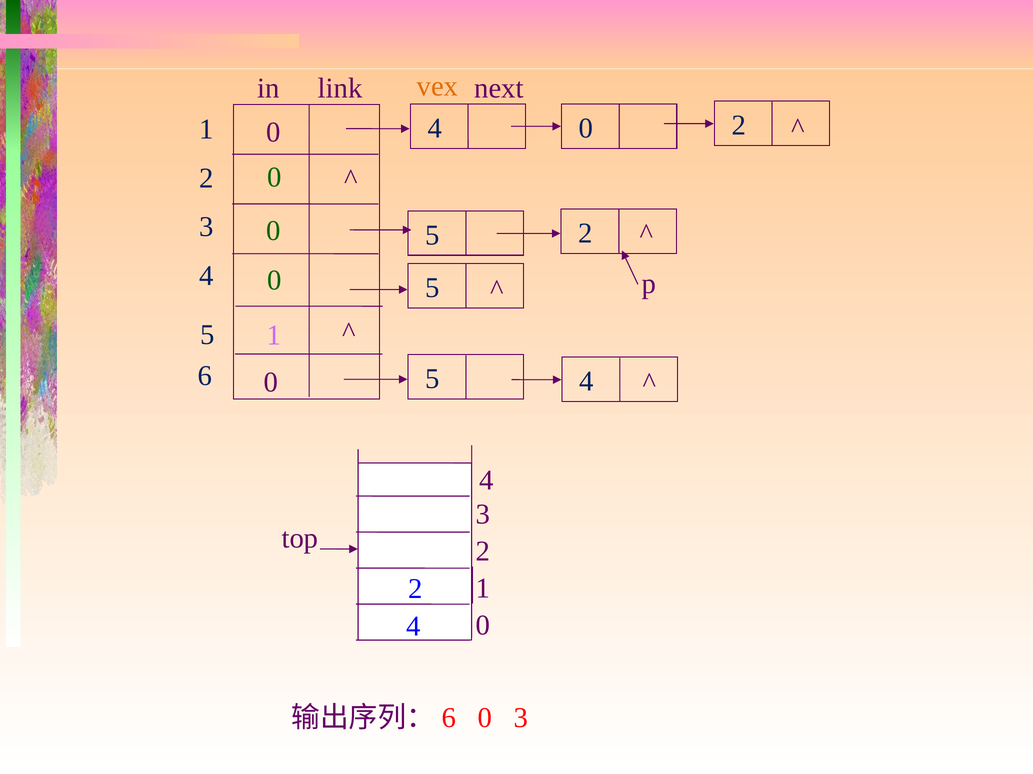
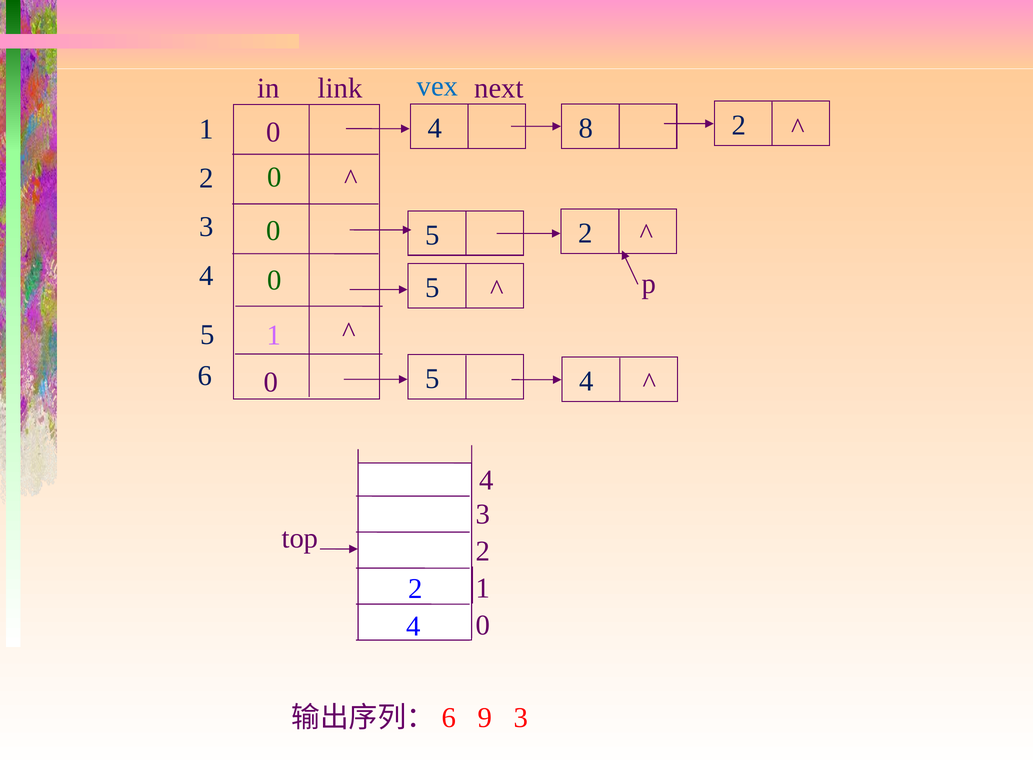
vex colour: orange -> blue
0 at (586, 128): 0 -> 8
0 at (485, 719): 0 -> 9
